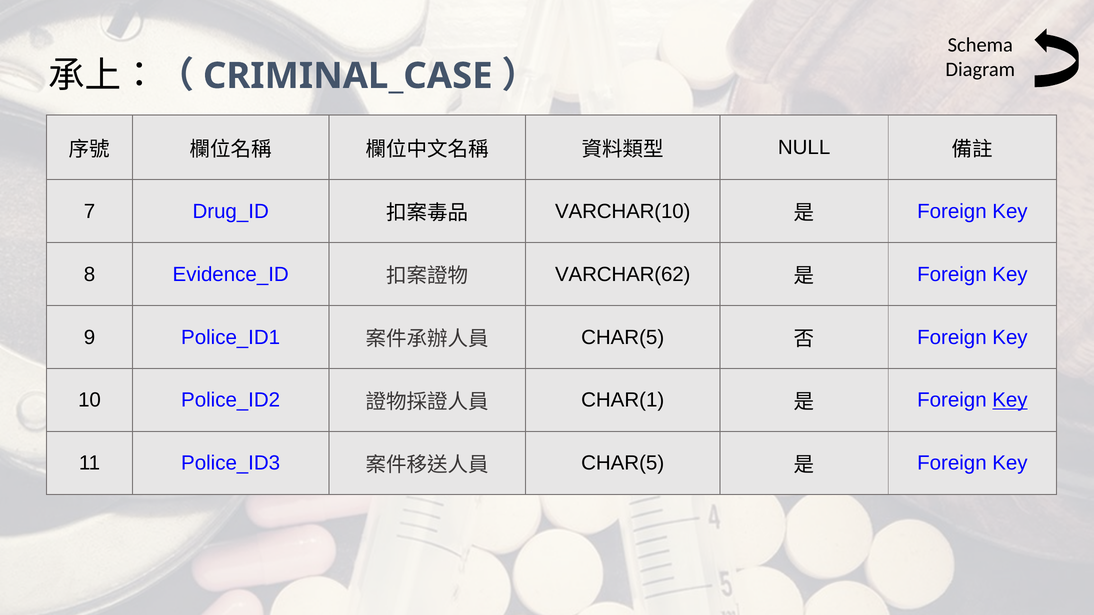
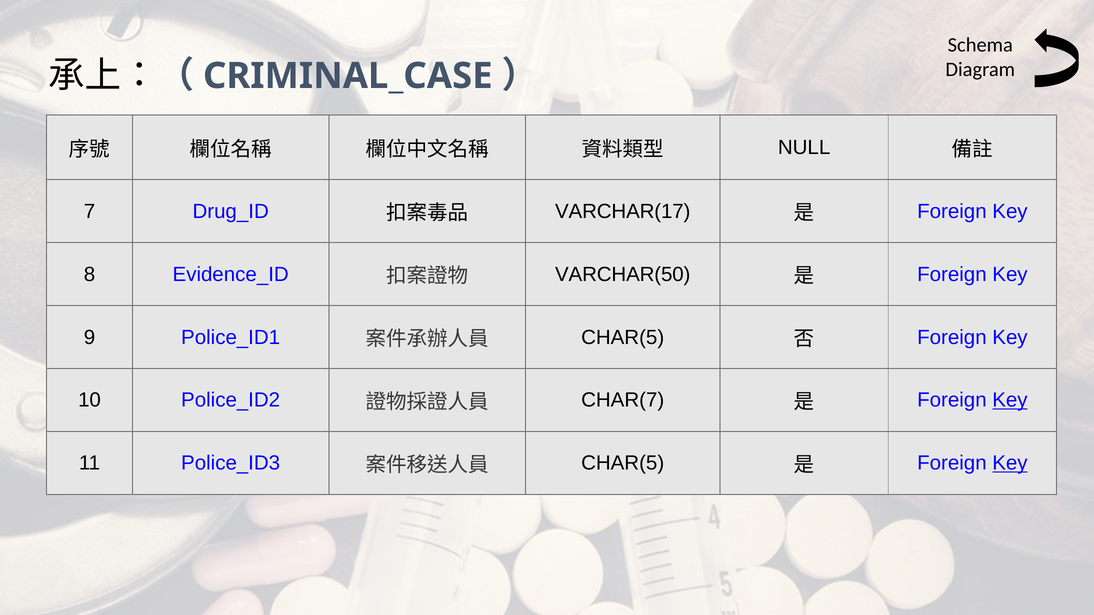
VARCHAR(10: VARCHAR(10 -> VARCHAR(17
VARCHAR(62: VARCHAR(62 -> VARCHAR(50
CHAR(1: CHAR(1 -> CHAR(7
Key at (1010, 463) underline: none -> present
